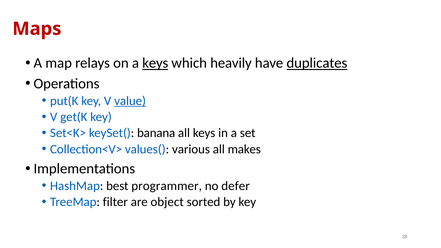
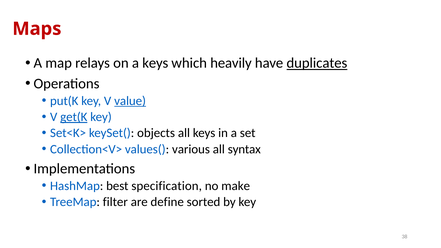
keys at (155, 63) underline: present -> none
get(K underline: none -> present
banana: banana -> objects
makes: makes -> syntax
programmer: programmer -> specification
defer: defer -> make
object: object -> define
